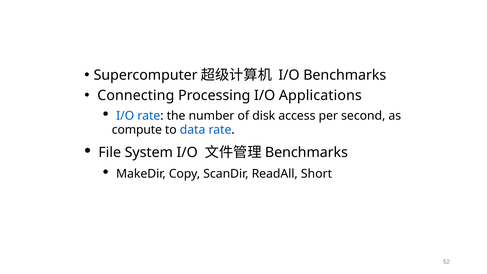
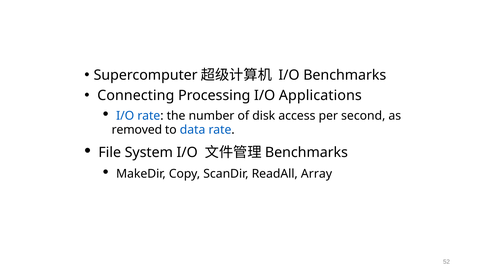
compute: compute -> removed
Short: Short -> Array
